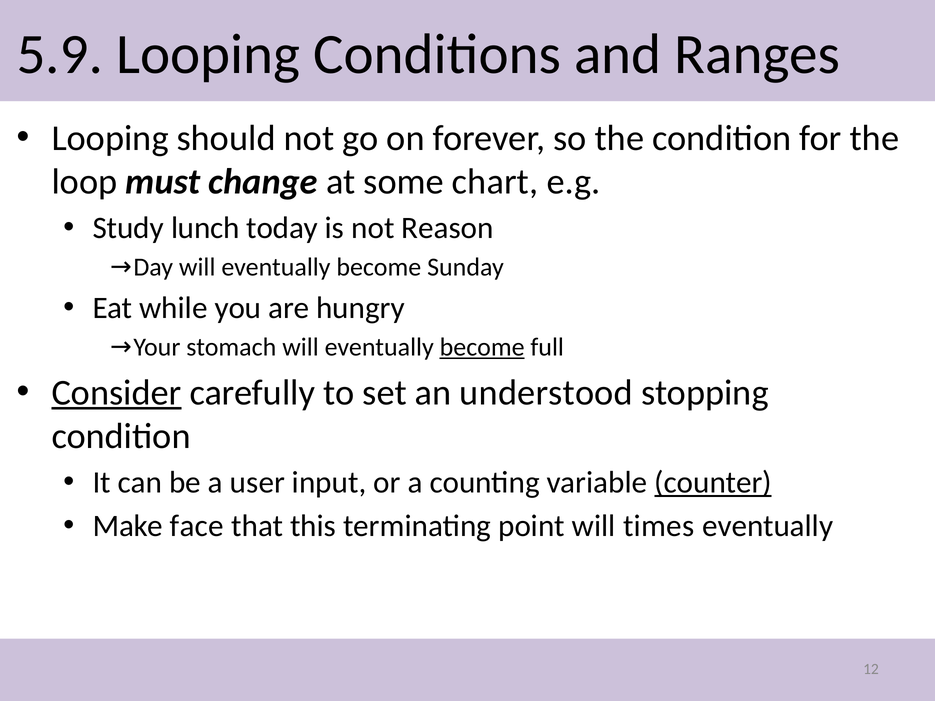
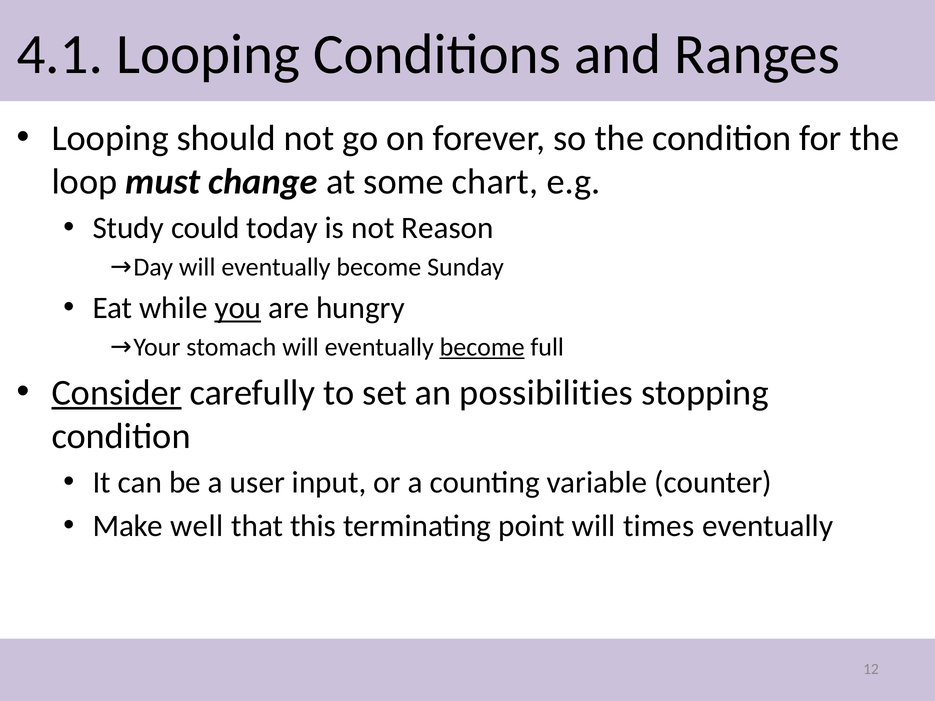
5.9: 5.9 -> 4.1
lunch: lunch -> could
you underline: none -> present
understood: understood -> possibilities
counter underline: present -> none
face: face -> well
